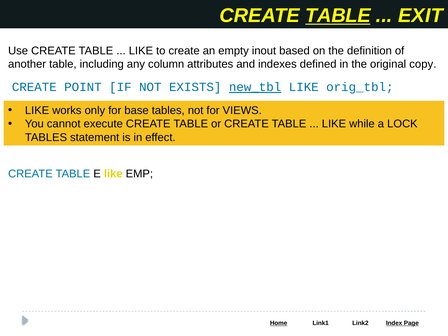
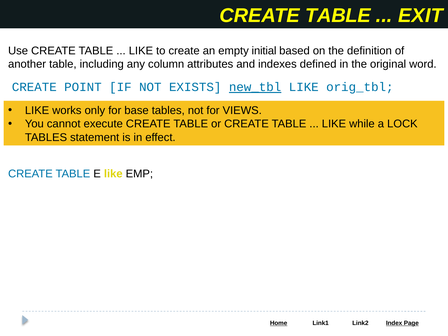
TABLE at (338, 16) underline: present -> none
inout: inout -> initial
copy: copy -> word
